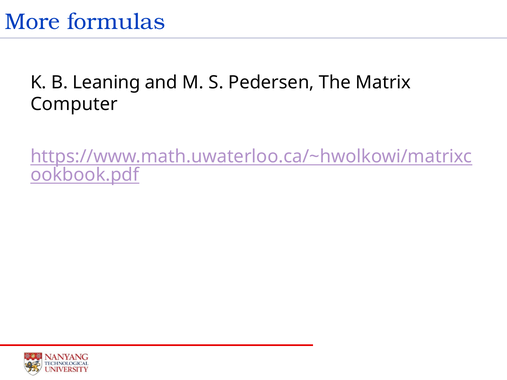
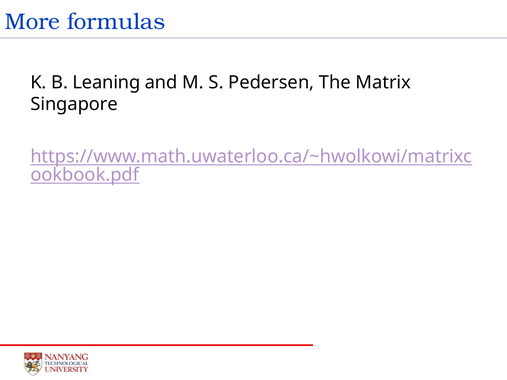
Computer: Computer -> Singapore
